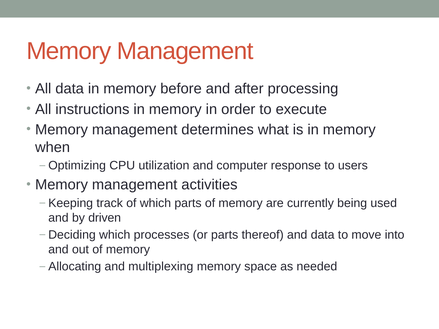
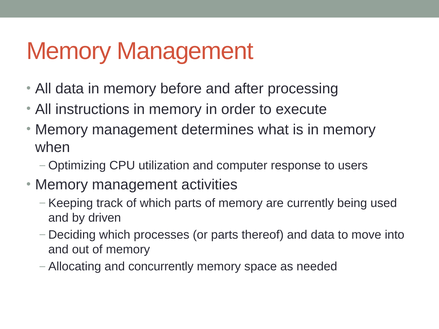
multiplexing: multiplexing -> concurrently
